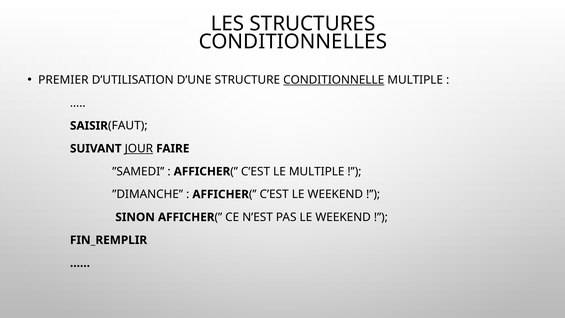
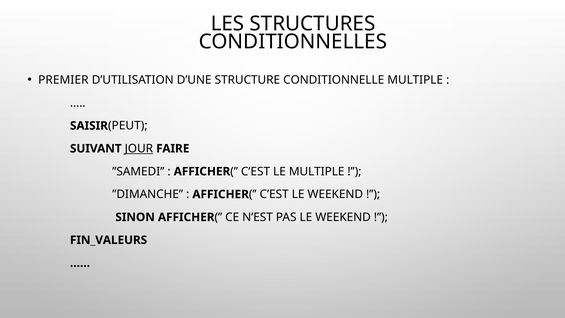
CONDITIONNELLE underline: present -> none
FAUT: FAUT -> PEUT
FIN_REMPLIR: FIN_REMPLIR -> FIN_VALEURS
